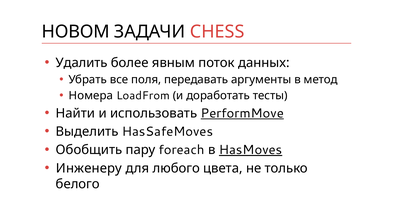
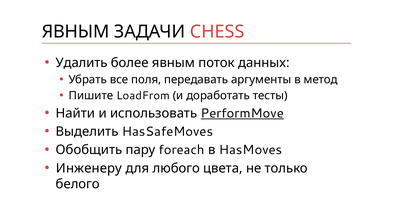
НОВОМ at (76, 32): НОВОМ -> ЯВНЫМ
Номера: Номера -> Пишите
HasMoves underline: present -> none
